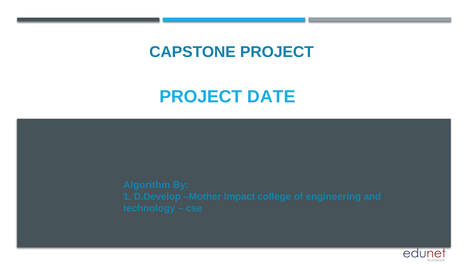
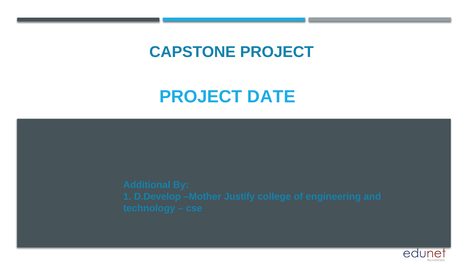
Algorithm: Algorithm -> Additional
Impact: Impact -> Justify
